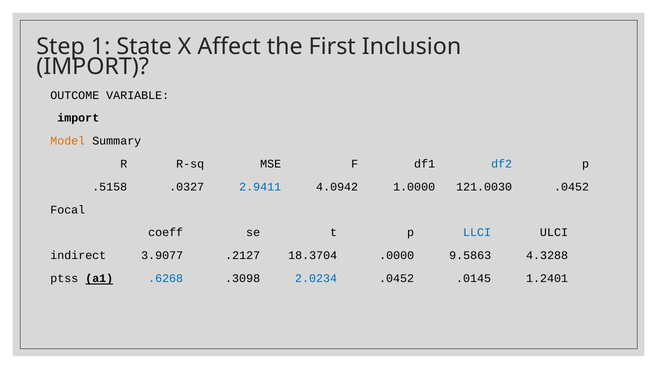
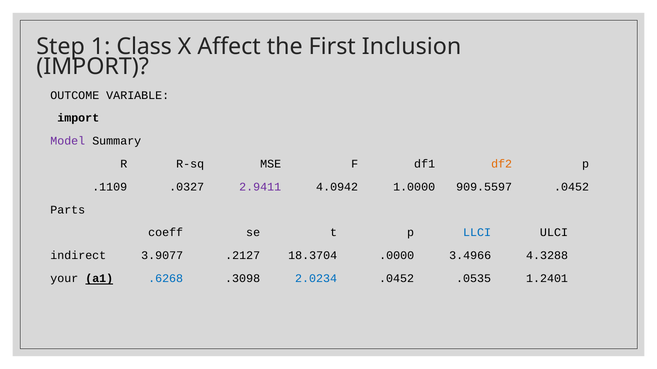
State: State -> Class
Model colour: orange -> purple
df2 colour: blue -> orange
.5158: .5158 -> .1109
2.9411 colour: blue -> purple
121.0030: 121.0030 -> 909.5597
Focal: Focal -> Parts
9.5863: 9.5863 -> 3.4966
ptss: ptss -> your
.0145: .0145 -> .0535
